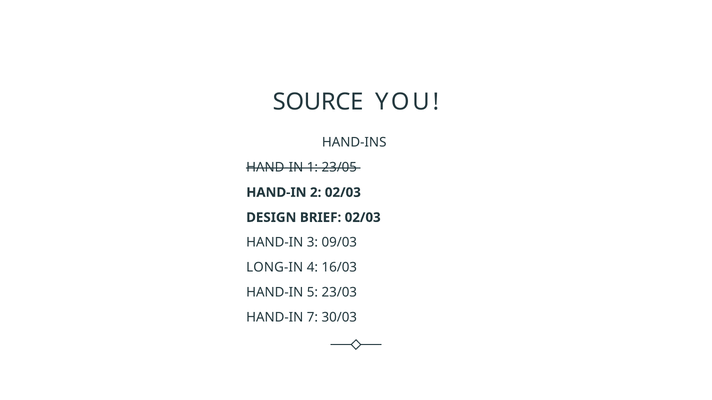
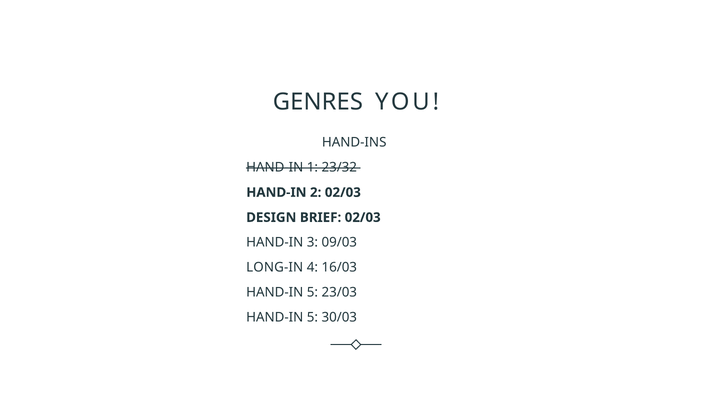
SOURCE: SOURCE -> GENRES
23/05: 23/05 -> 23/32
7 at (312, 318): 7 -> 5
